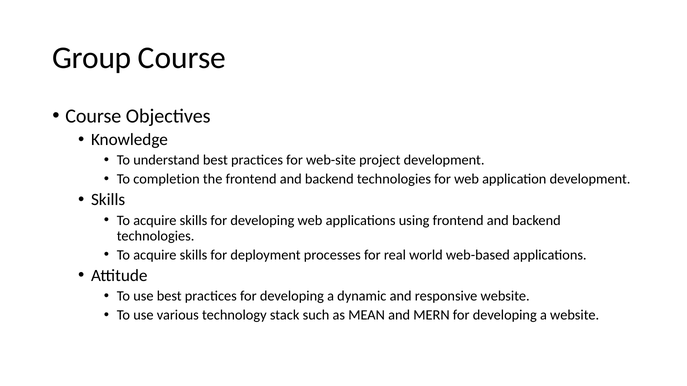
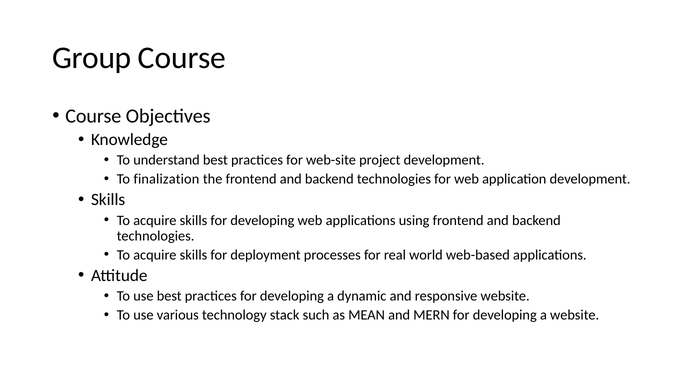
completion: completion -> finalization
